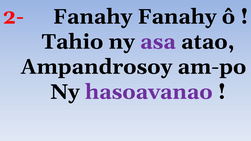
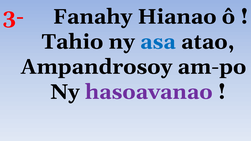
2-: 2- -> 3-
Fanahy Fanahy: Fanahy -> Hianao
asa colour: purple -> blue
